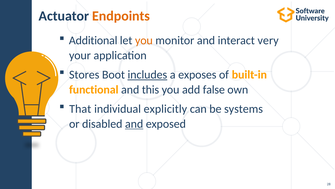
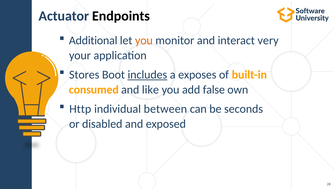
Endpoints colour: orange -> black
functional: functional -> consumed
this: this -> like
That: That -> Http
explicitly: explicitly -> between
systems: systems -> seconds
and at (134, 124) underline: present -> none
